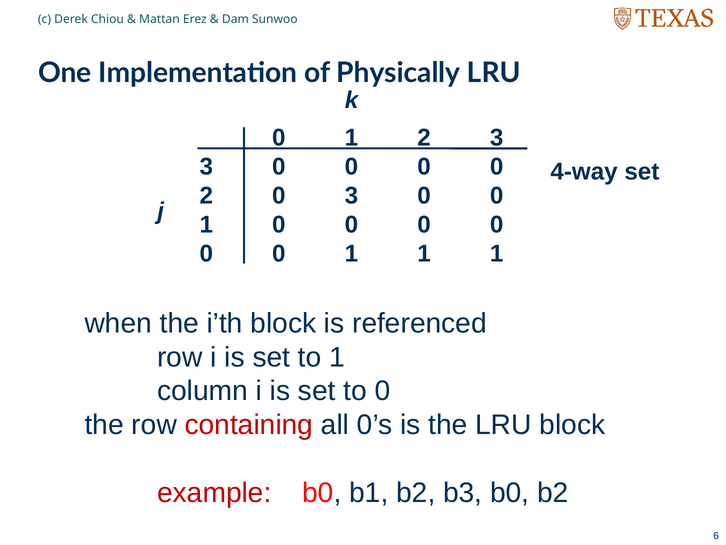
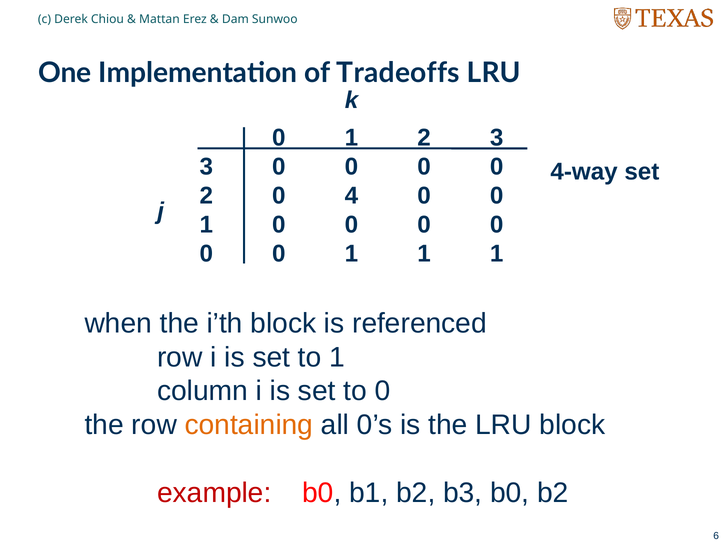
Physically: Physically -> Tradeoffs
0 3: 3 -> 4
containing colour: red -> orange
